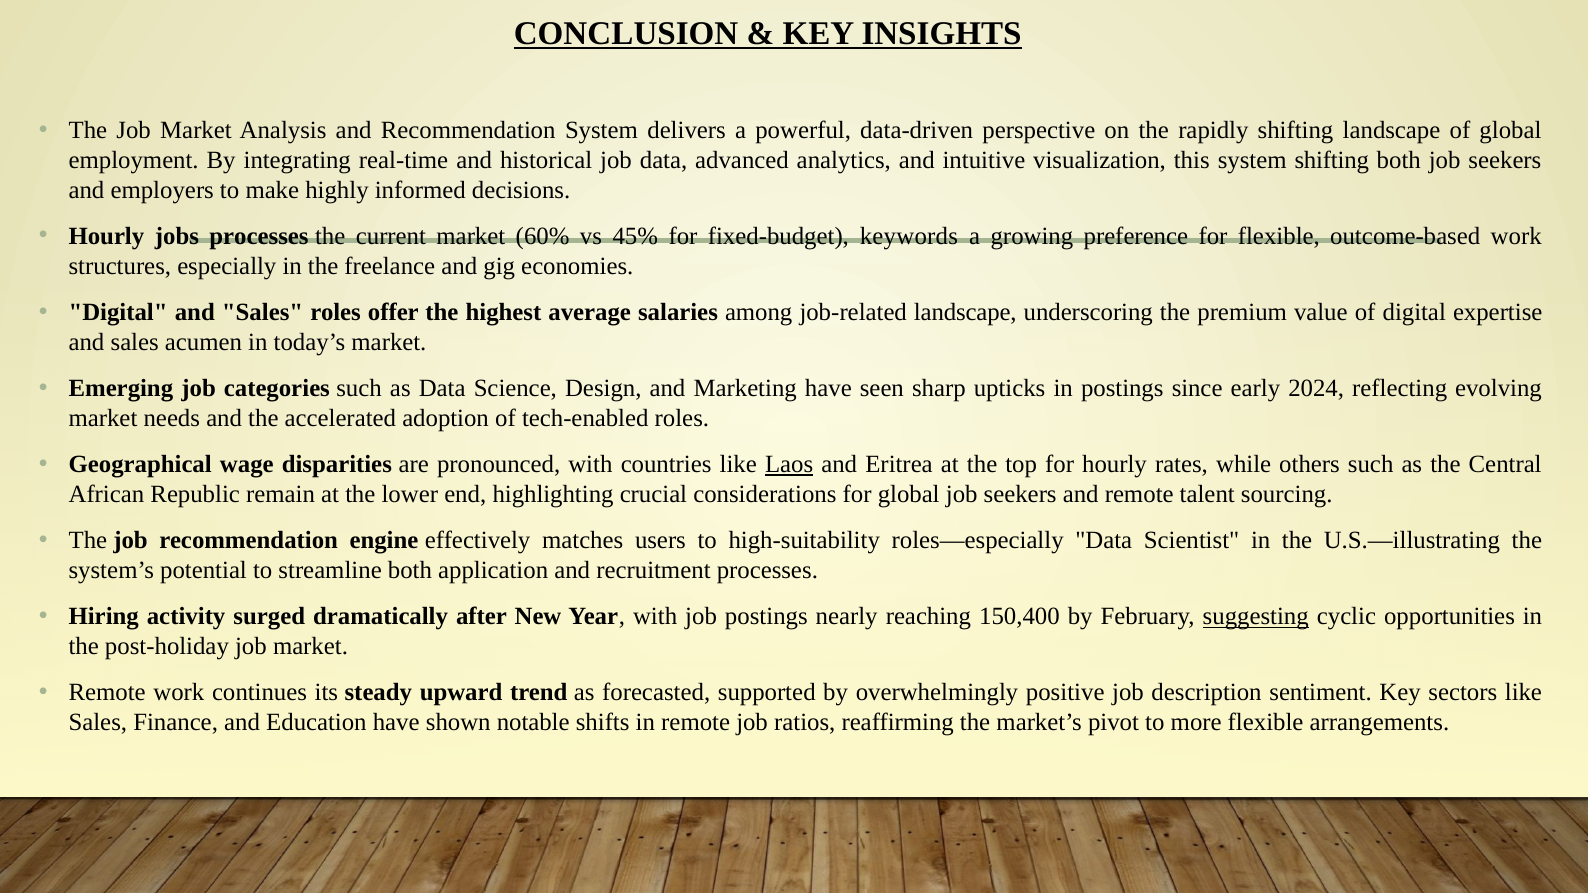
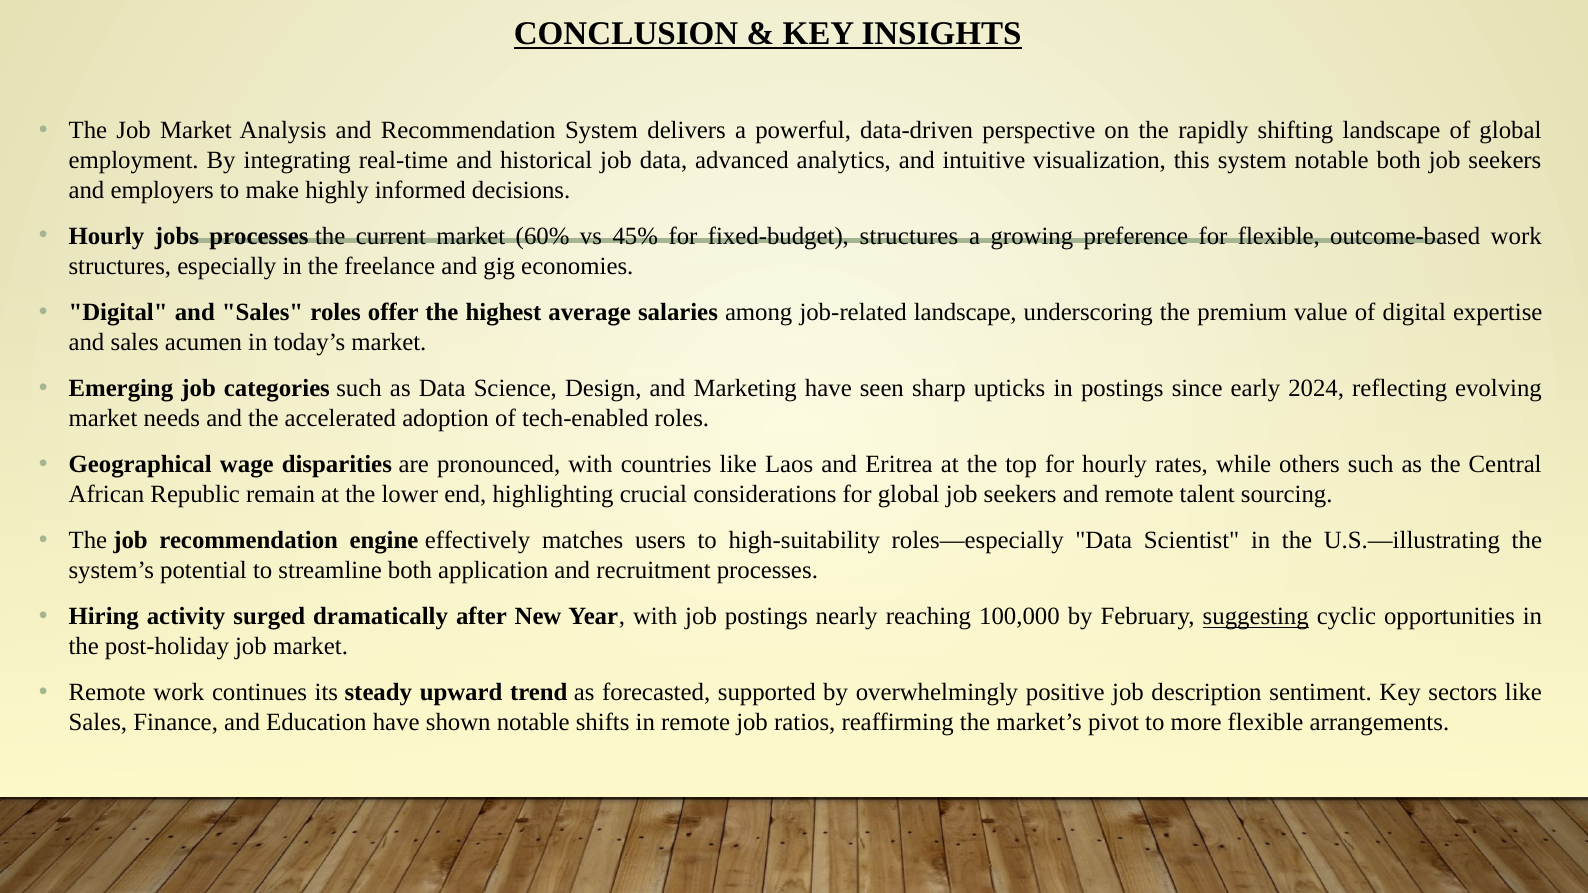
system shifting: shifting -> notable
fixed-budget keywords: keywords -> structures
Laos underline: present -> none
150,400: 150,400 -> 100,000
